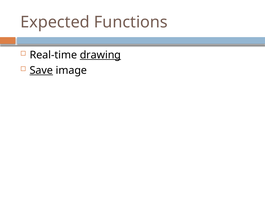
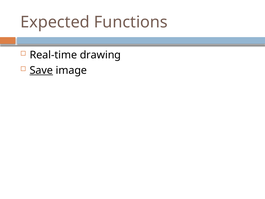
drawing underline: present -> none
